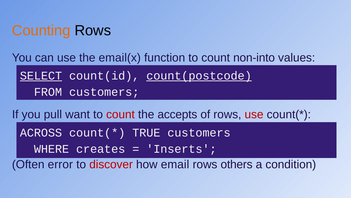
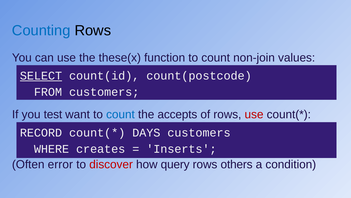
Counting colour: orange -> blue
email(x: email(x -> these(x
non-into: non-into -> non-join
count(postcode underline: present -> none
pull: pull -> test
count at (120, 114) colour: red -> blue
ACROSS: ACROSS -> RECORD
TRUE: TRUE -> DAYS
email: email -> query
